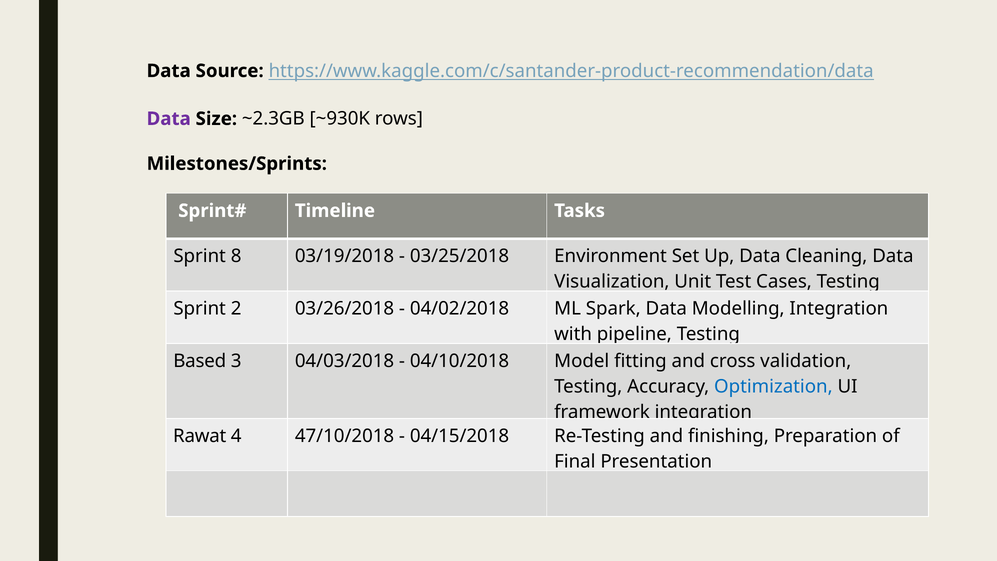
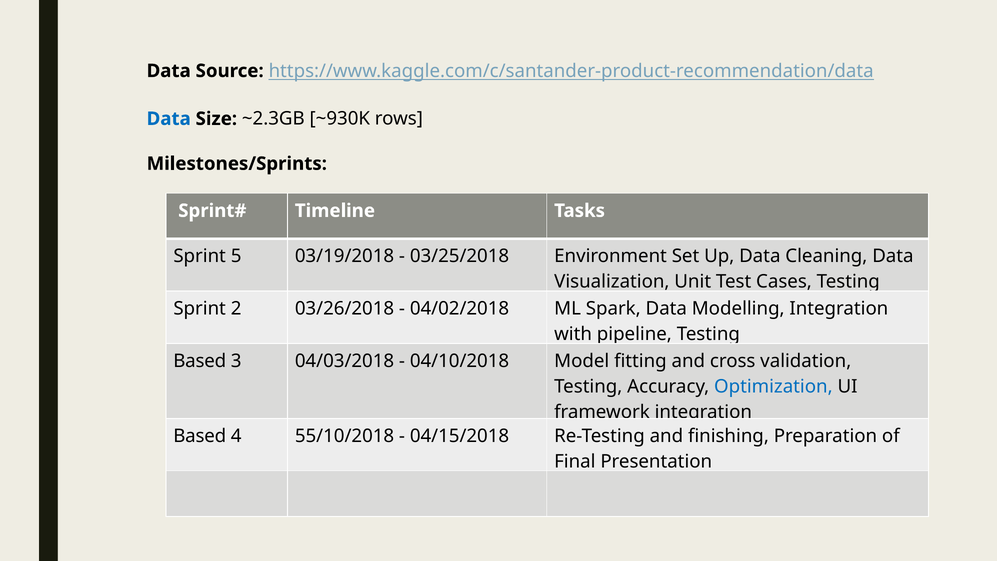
Data at (169, 119) colour: purple -> blue
8: 8 -> 5
Rawat at (200, 436): Rawat -> Based
47/10/2018: 47/10/2018 -> 55/10/2018
